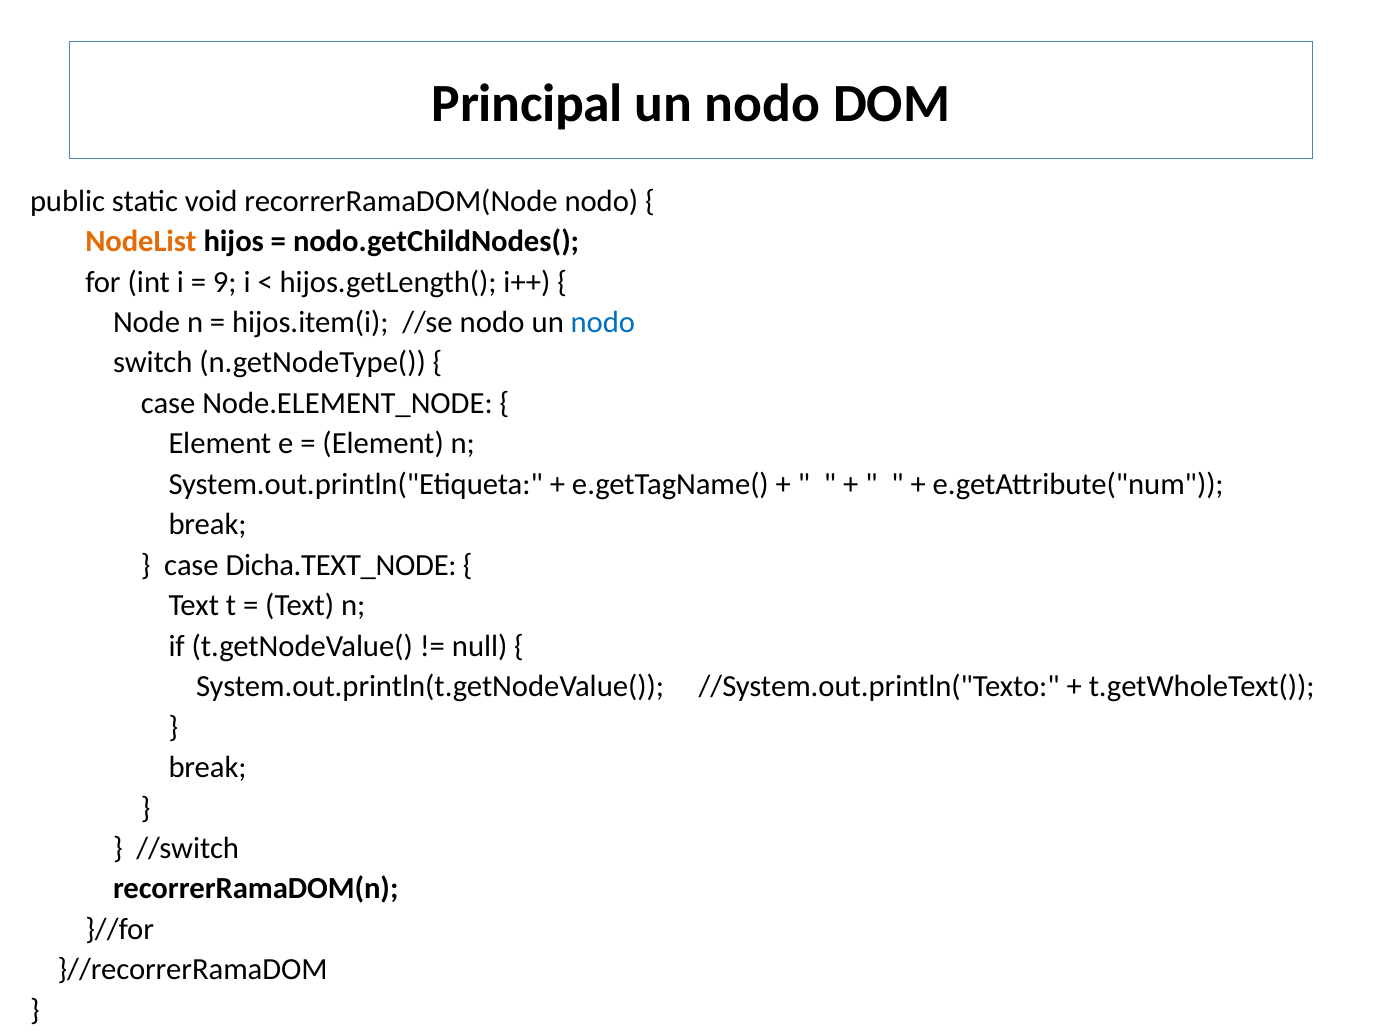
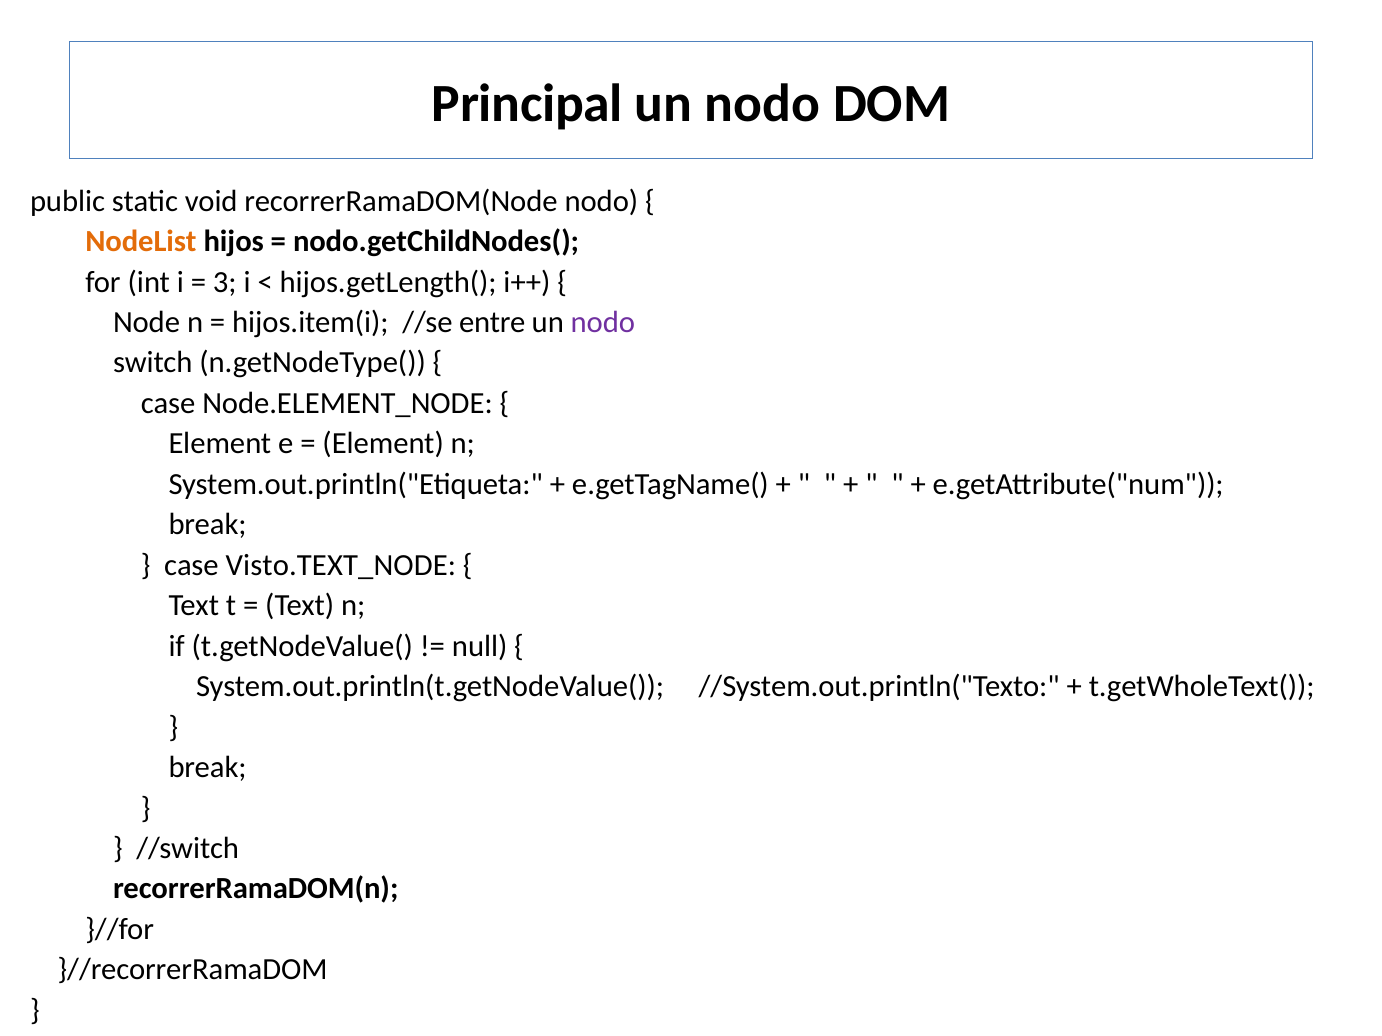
9: 9 -> 3
//se nodo: nodo -> entre
nodo at (603, 323) colour: blue -> purple
Dicha.TEXT_NODE: Dicha.TEXT_NODE -> Visto.TEXT_NODE
